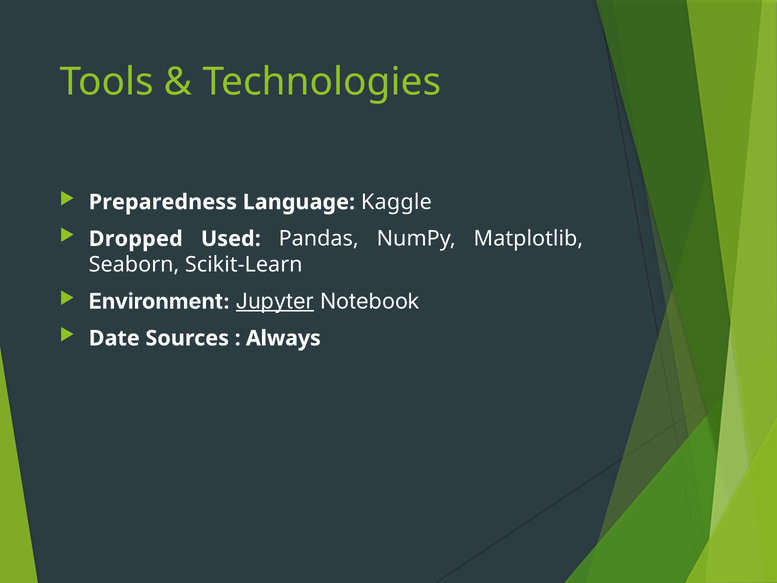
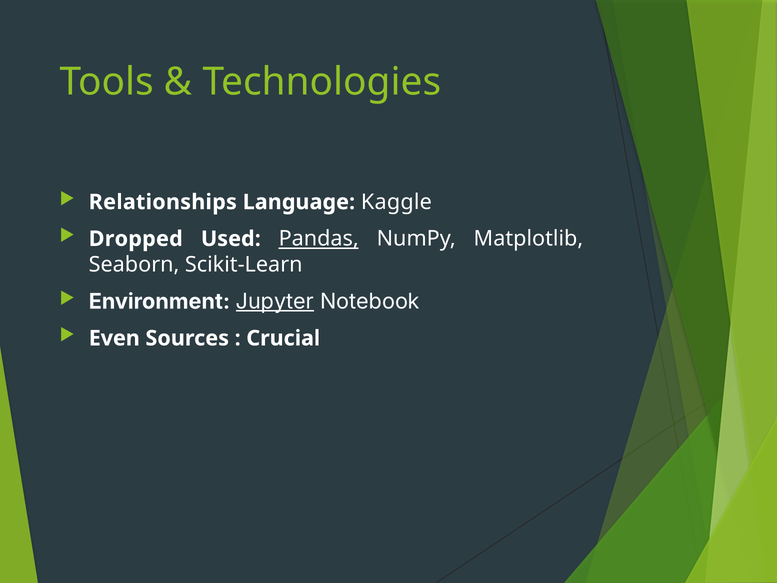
Preparedness: Preparedness -> Relationships
Pandas underline: none -> present
Date: Date -> Even
Always: Always -> Crucial
